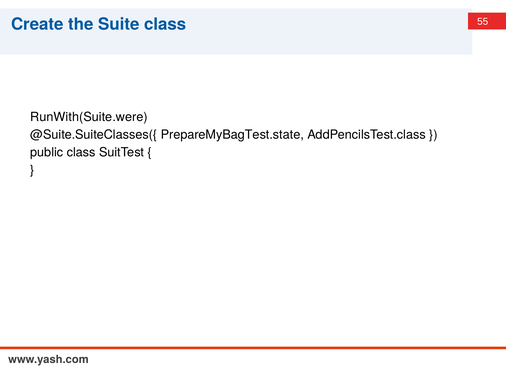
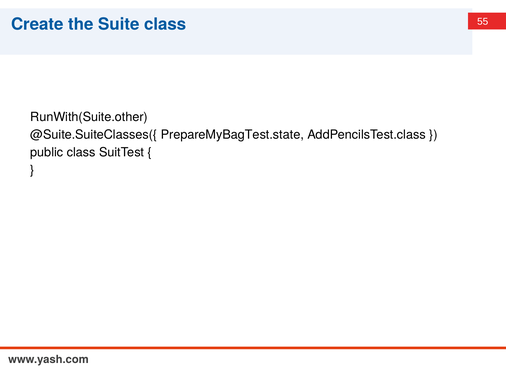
RunWith(Suite.were: RunWith(Suite.were -> RunWith(Suite.other
